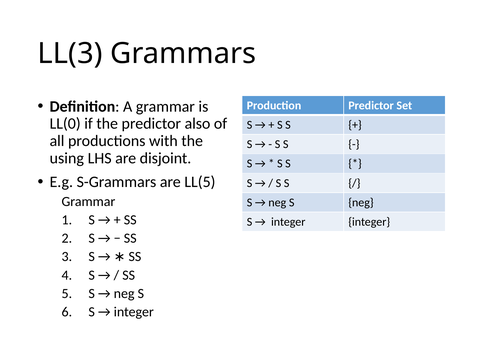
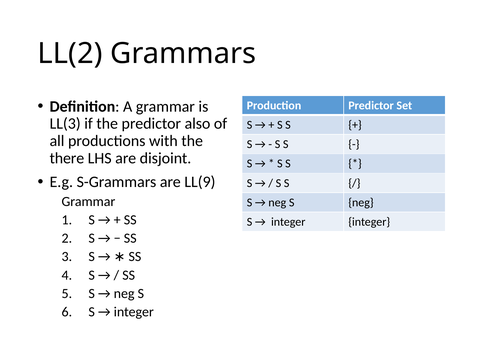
LL(3: LL(3 -> LL(2
LL(0: LL(0 -> LL(3
using: using -> there
LL(5: LL(5 -> LL(9
